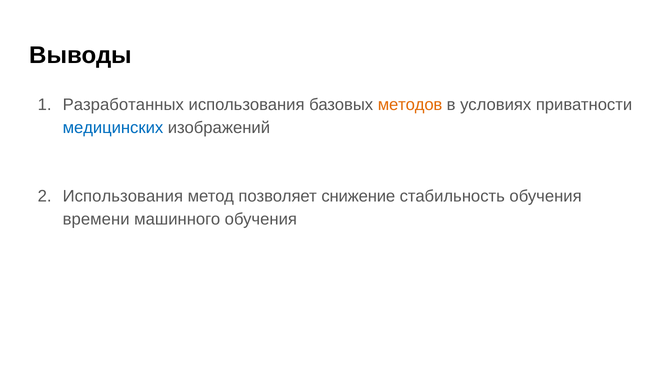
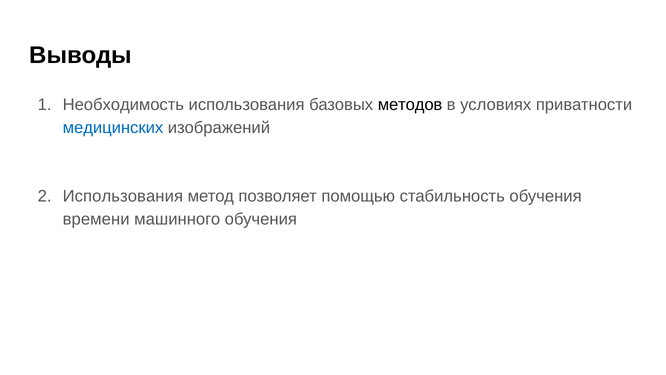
Разработанных: Разработанных -> Необходимость
методов colour: orange -> black
снижение: снижение -> помощью
